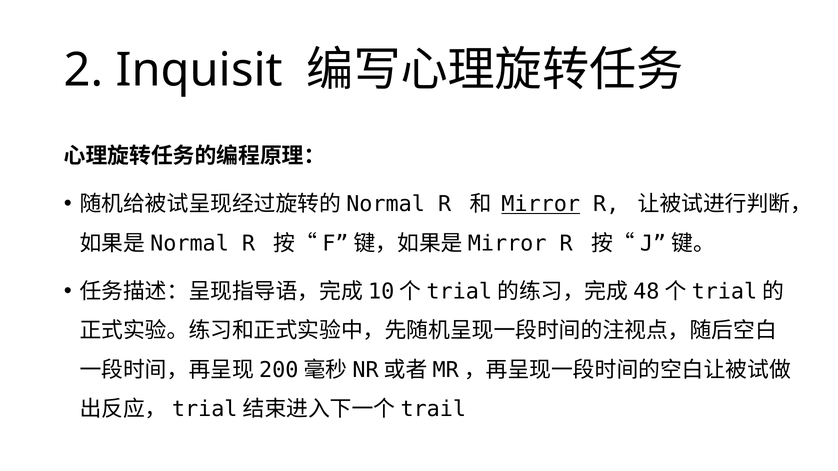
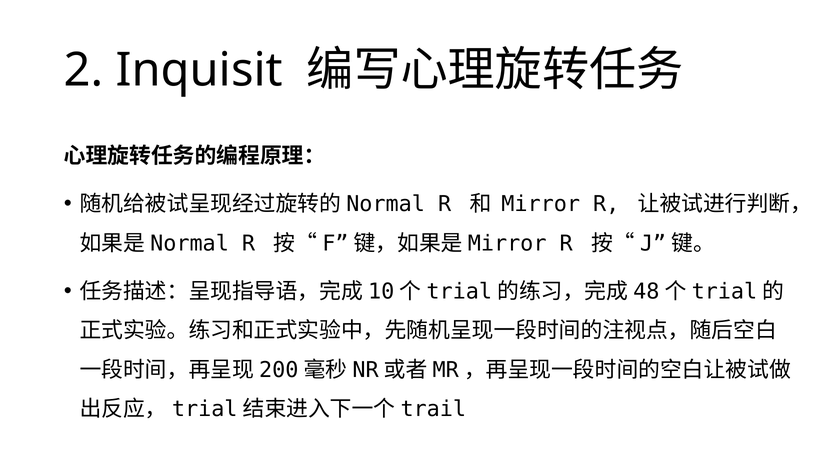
Mirror underline: present -> none
